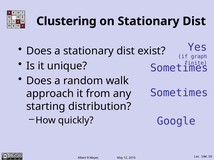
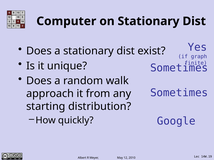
Clustering: Clustering -> Computer
